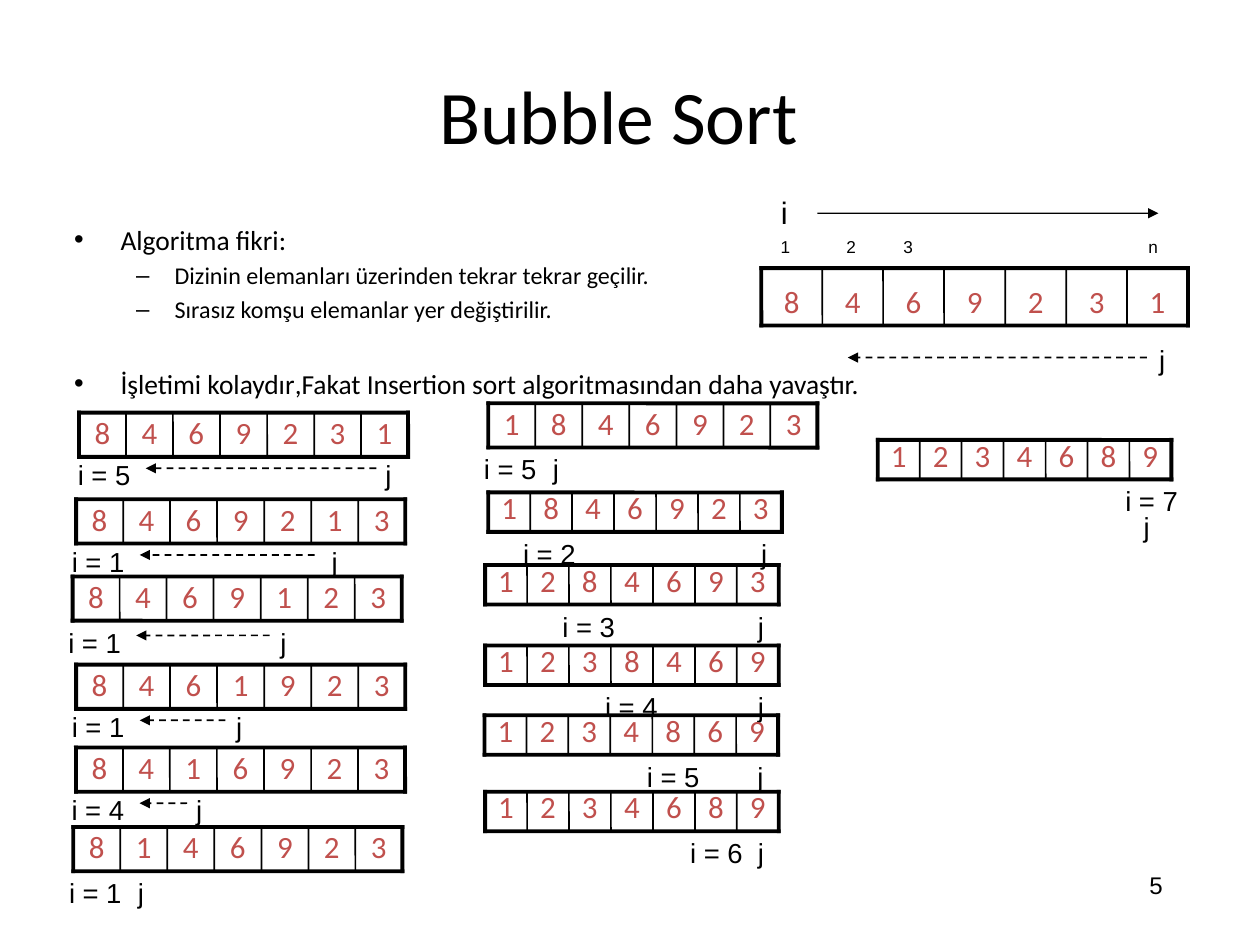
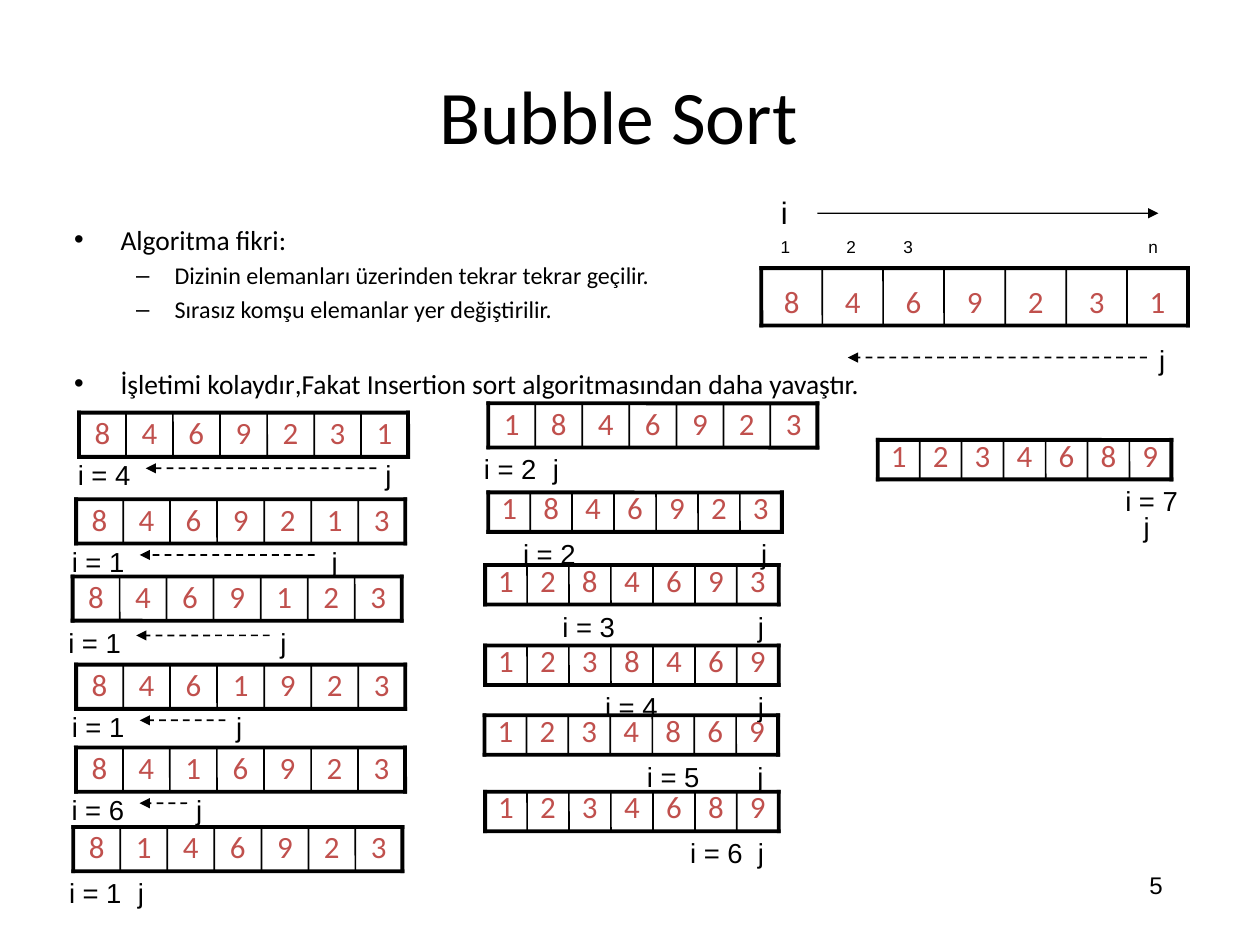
5 at (529, 471): 5 -> 2
5 at (123, 477): 5 -> 4
4 at (116, 812): 4 -> 6
